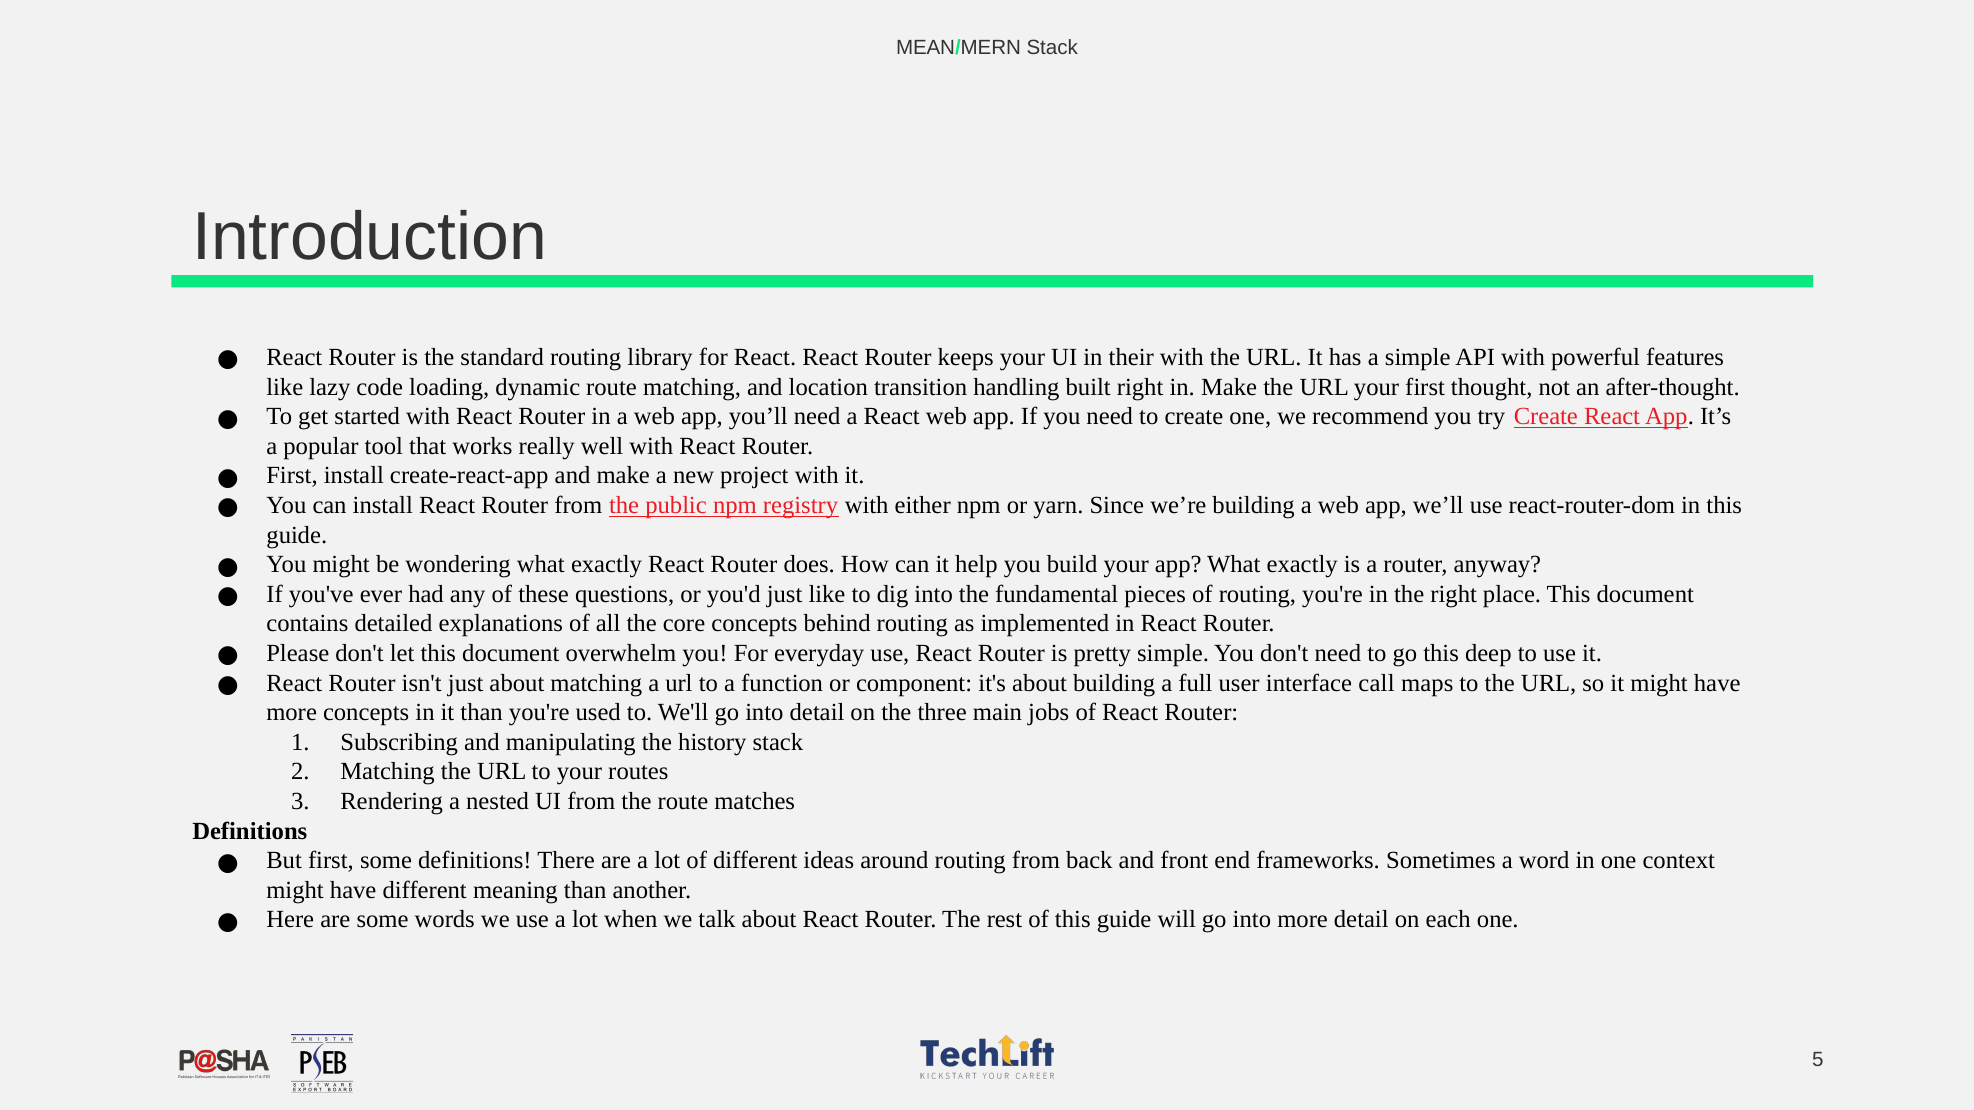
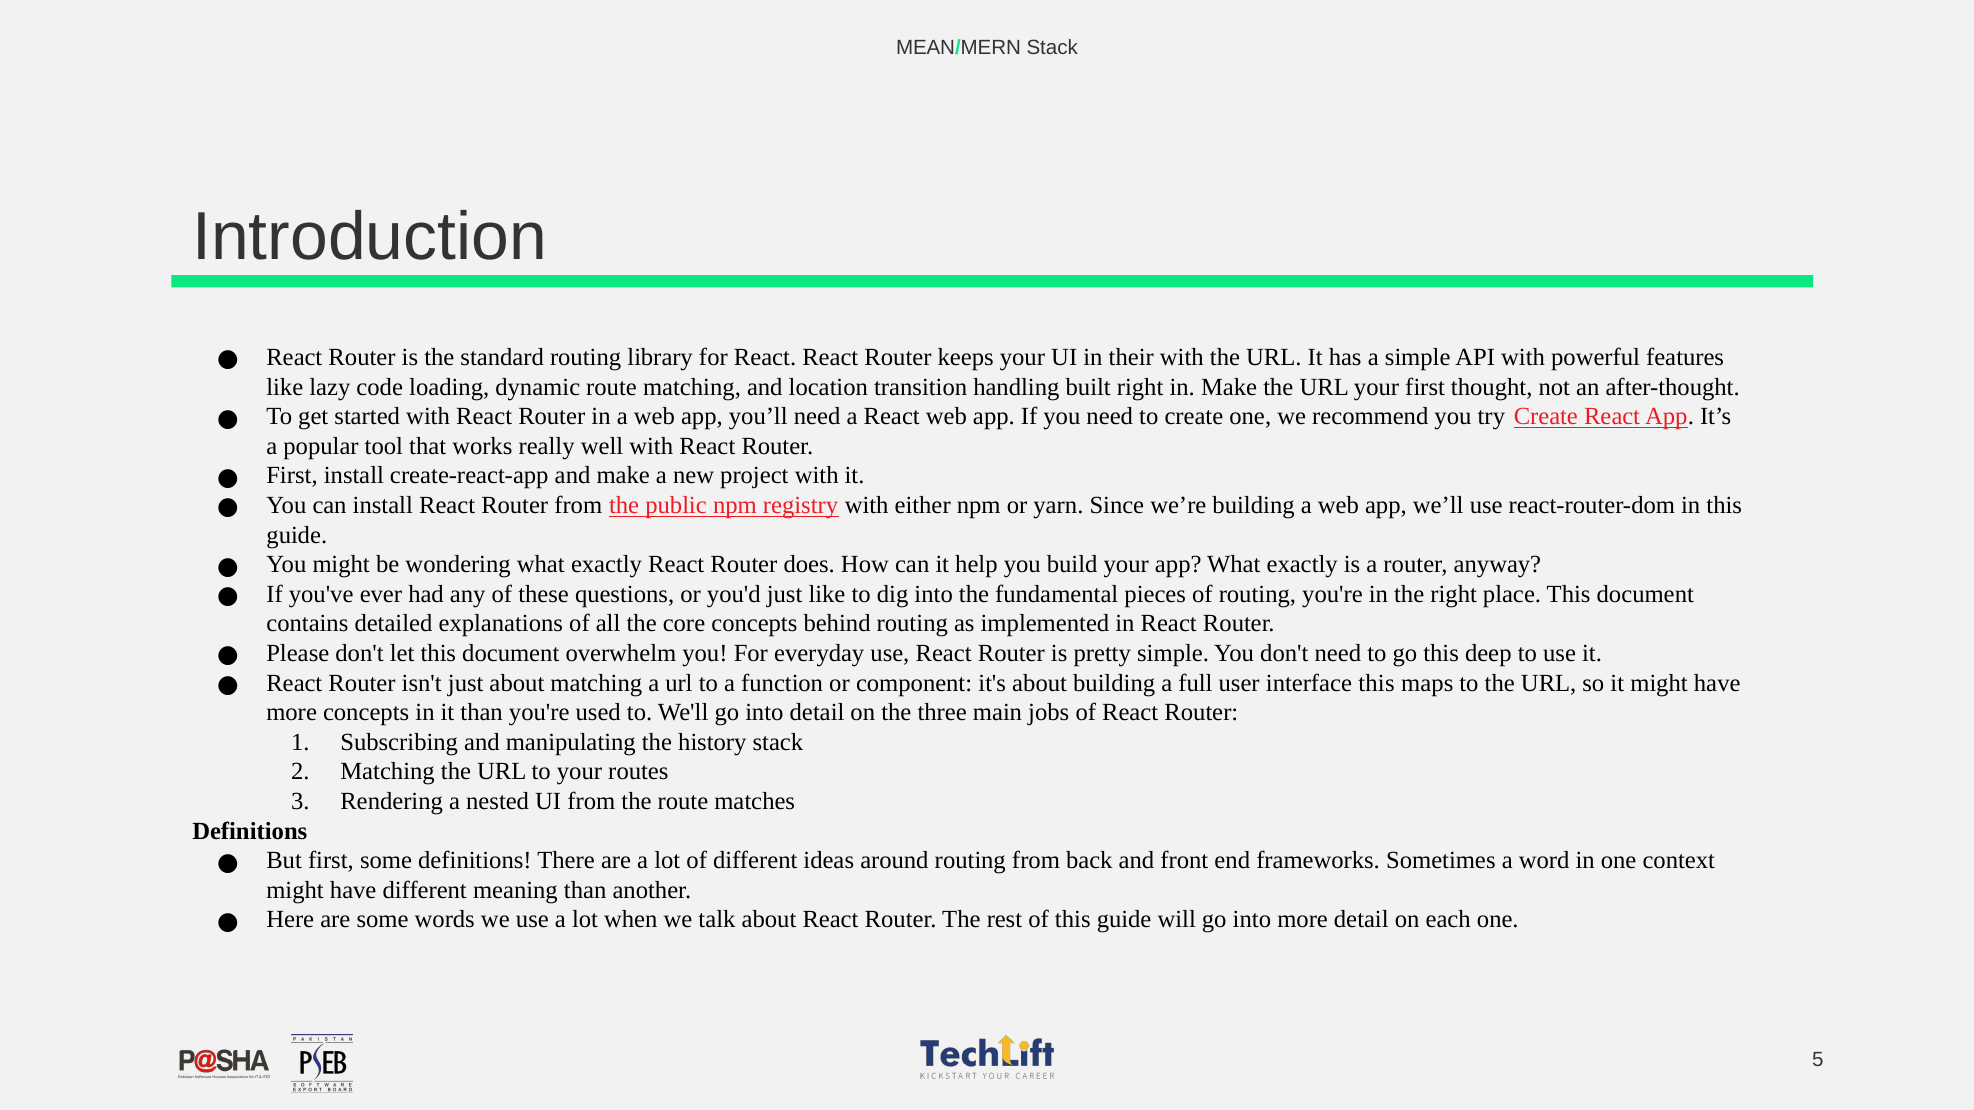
interface call: call -> this
